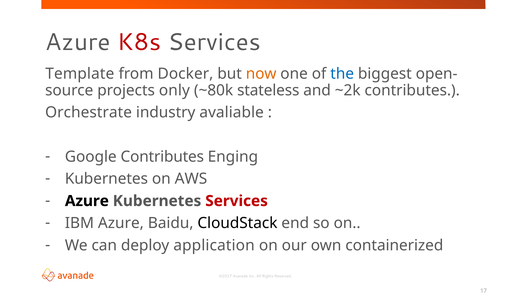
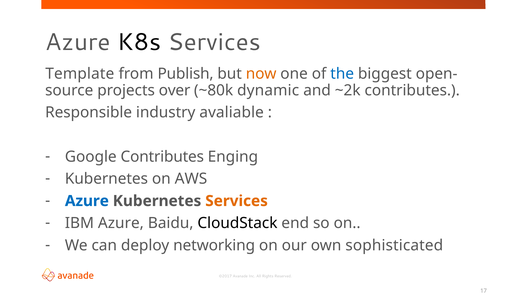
K8s colour: red -> black
Docker: Docker -> Publish
only: only -> over
stateless: stateless -> dynamic
Orchestrate: Orchestrate -> Responsible
Azure at (87, 201) colour: black -> blue
Services at (237, 201) colour: red -> orange
application: application -> networking
containerized: containerized -> sophisticated
